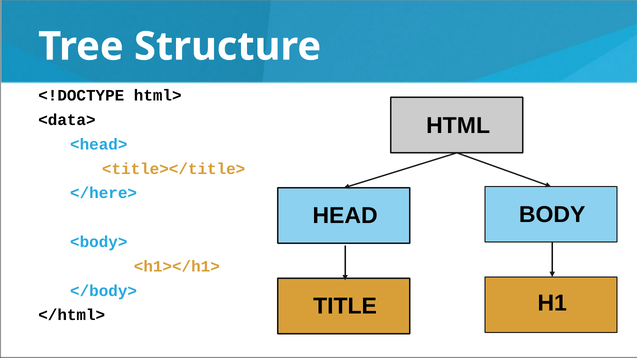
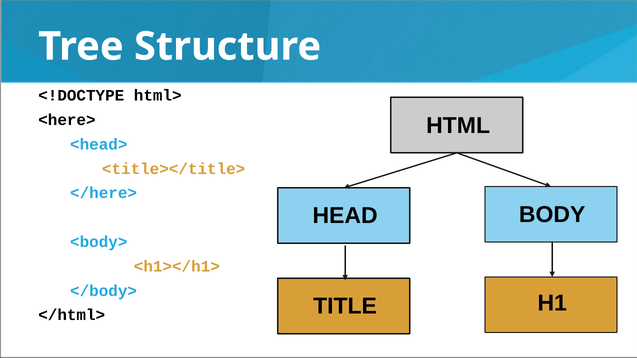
<data>: <data> -> <here>
